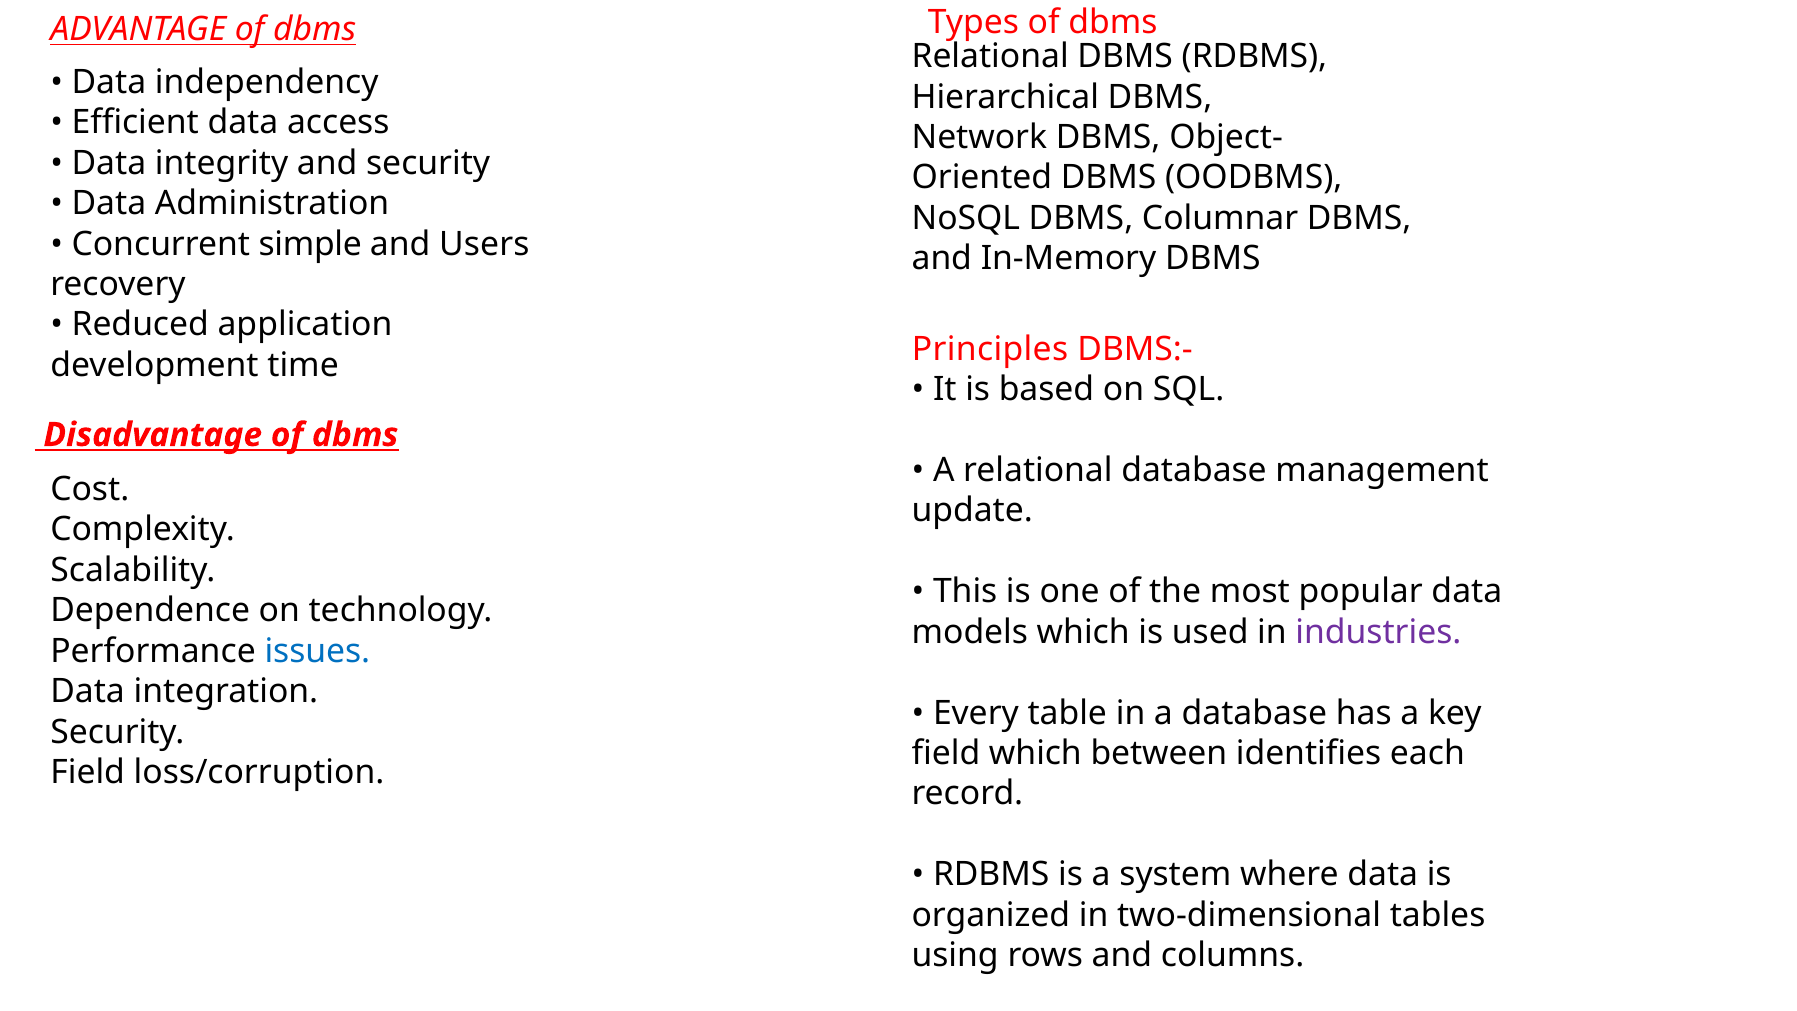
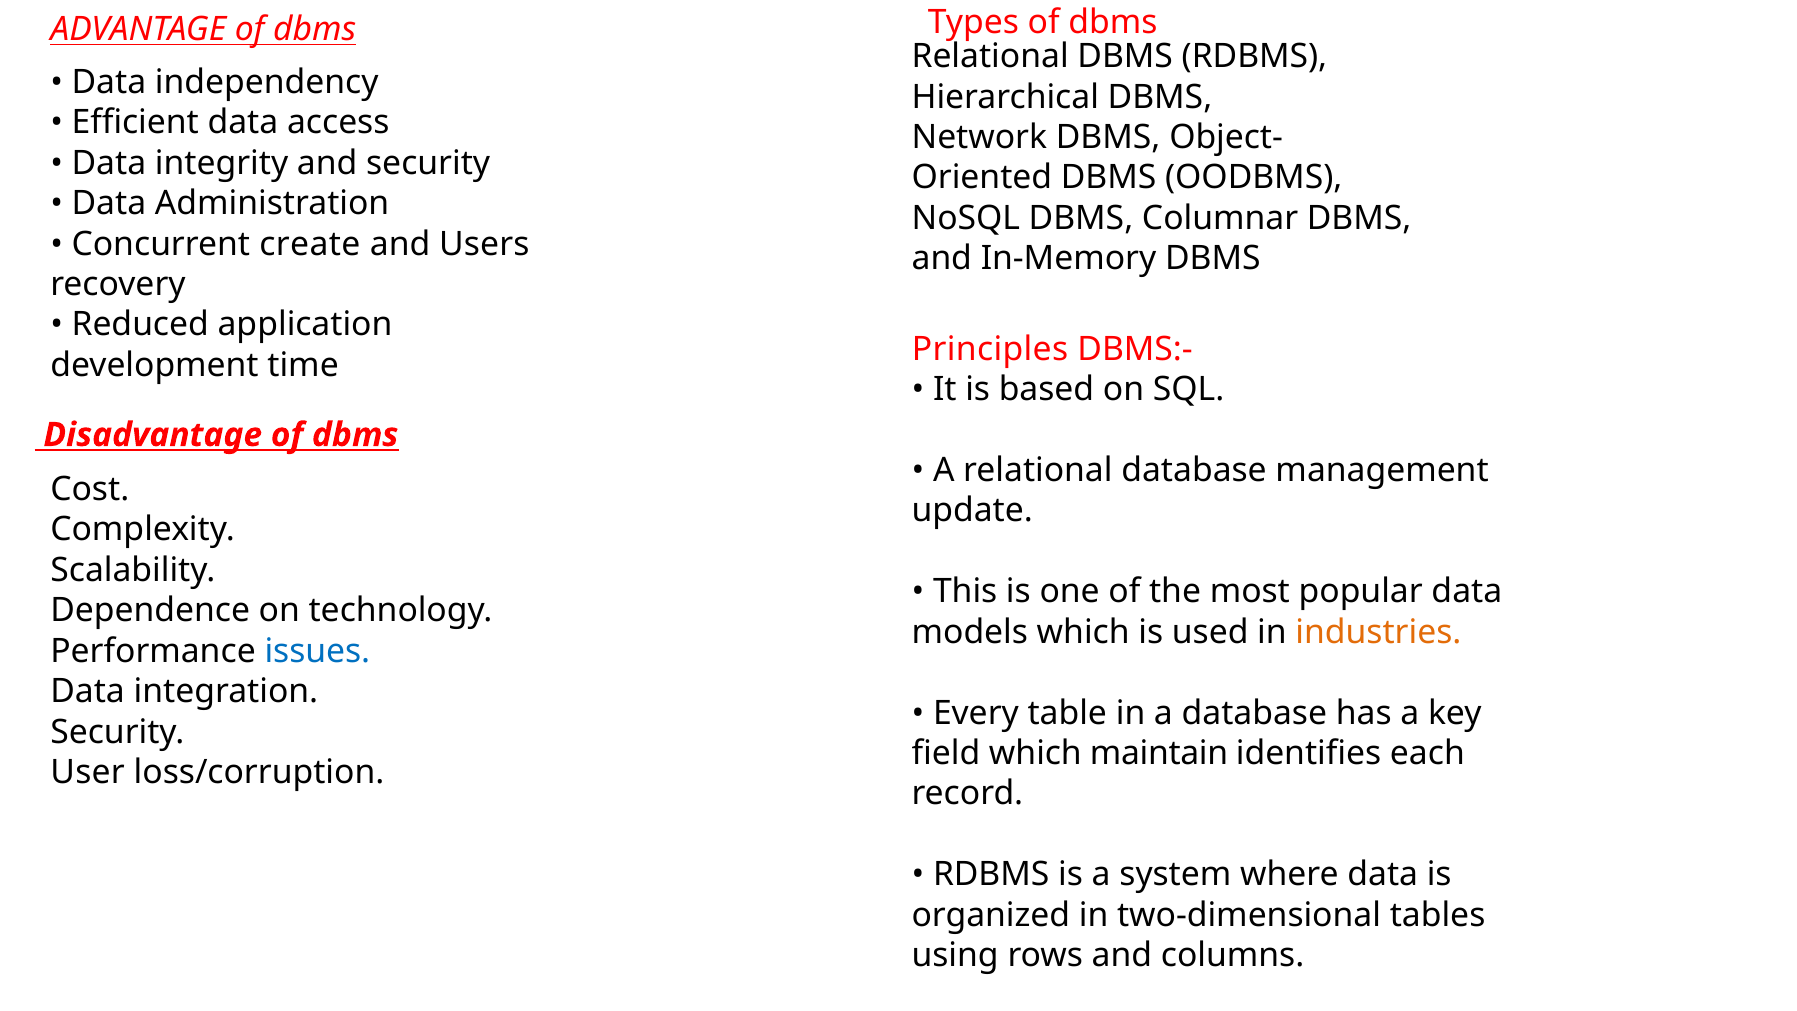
simple: simple -> create
industries colour: purple -> orange
between: between -> maintain
Field at (88, 772): Field -> User
